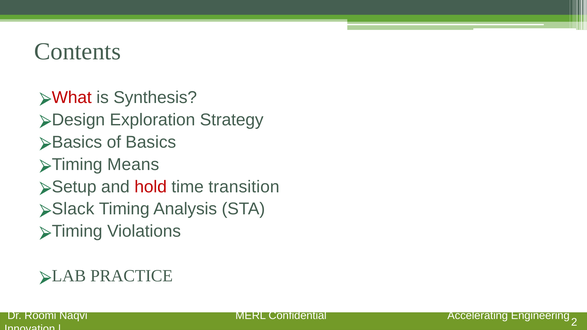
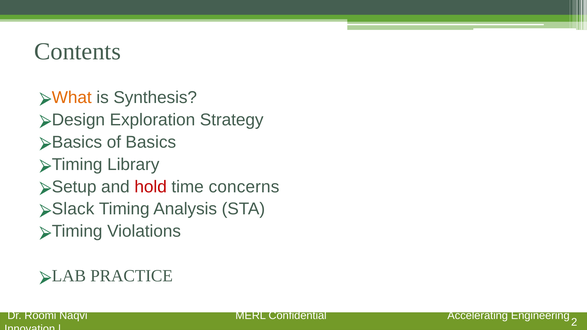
What colour: red -> orange
Means: Means -> Library
transition: transition -> concerns
